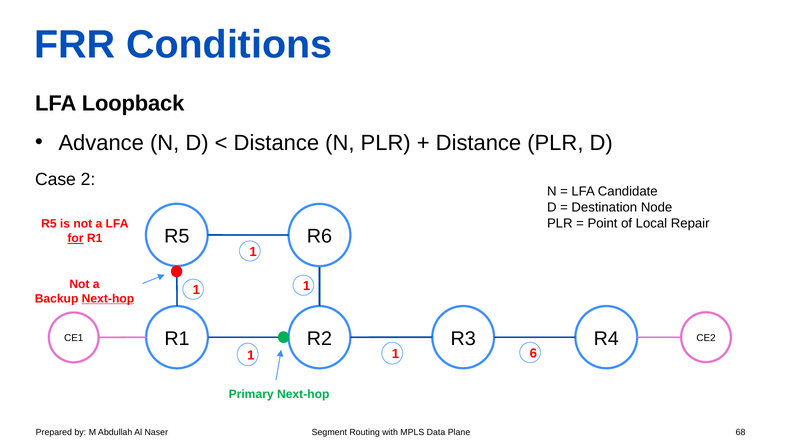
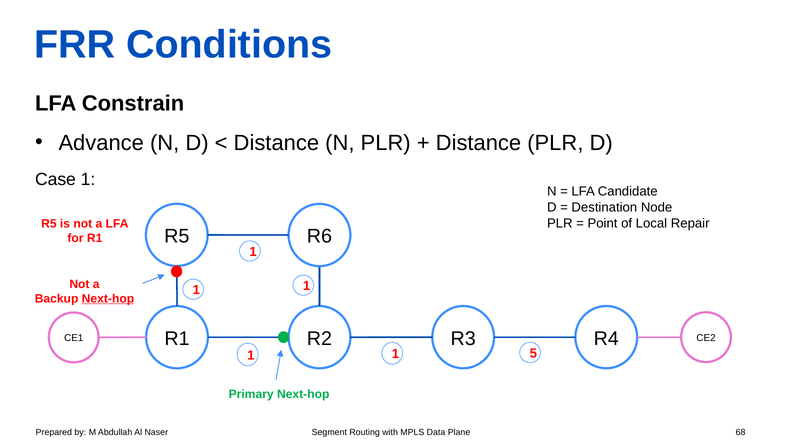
Loopback: Loopback -> Constrain
Case 2: 2 -> 1
for underline: present -> none
6: 6 -> 5
